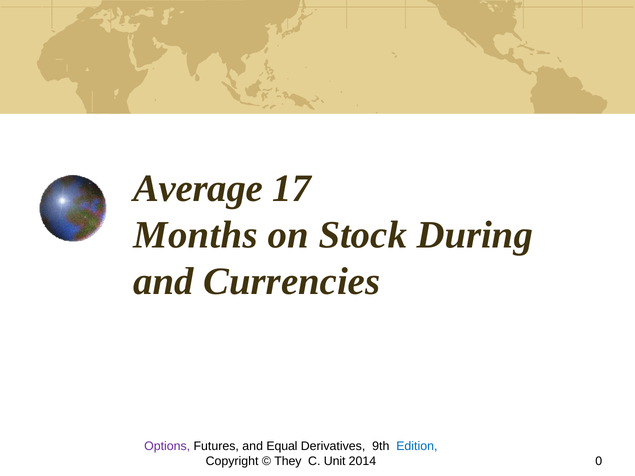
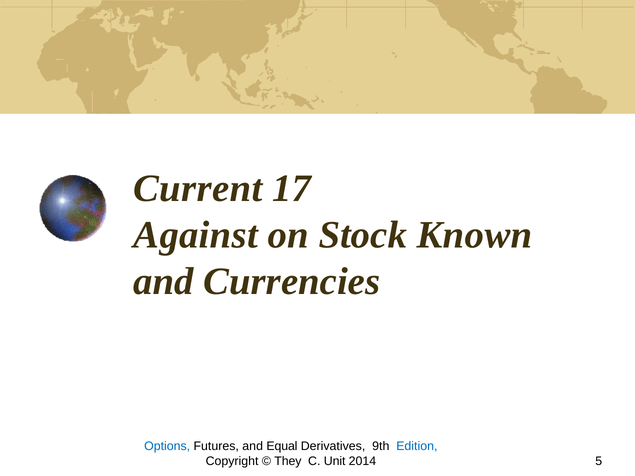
Average: Average -> Current
Months: Months -> Against
During: During -> Known
Options colour: purple -> blue
0: 0 -> 5
